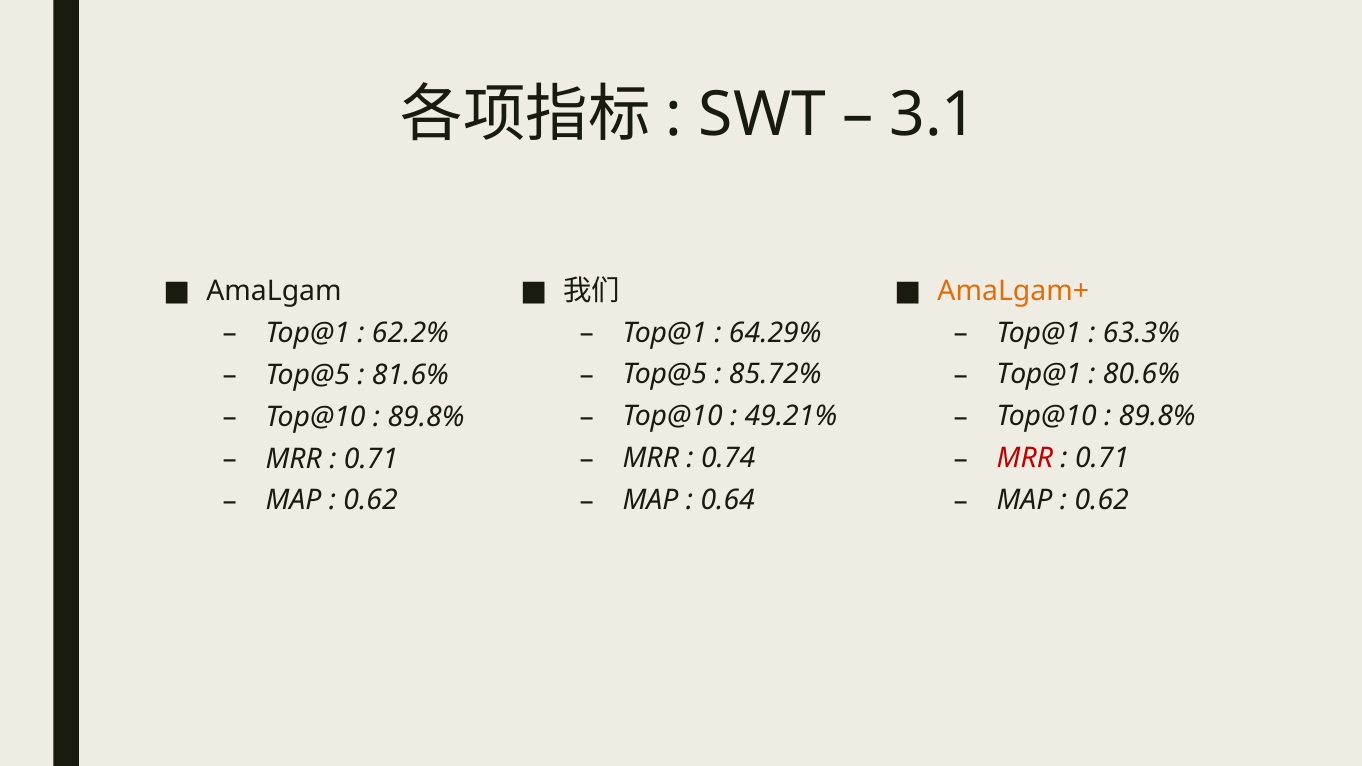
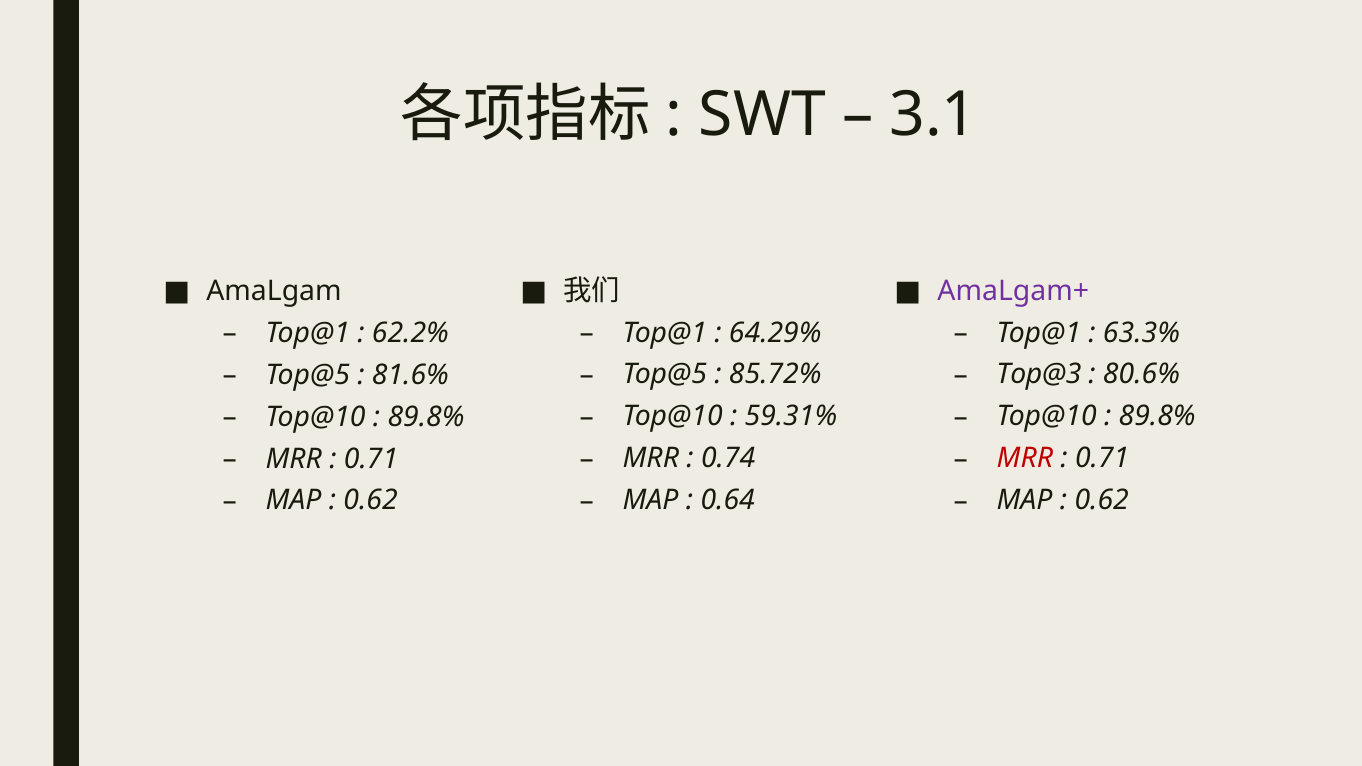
AmaLgam+ colour: orange -> purple
Top@1 at (1039, 375): Top@1 -> Top@3
49.21%: 49.21% -> 59.31%
